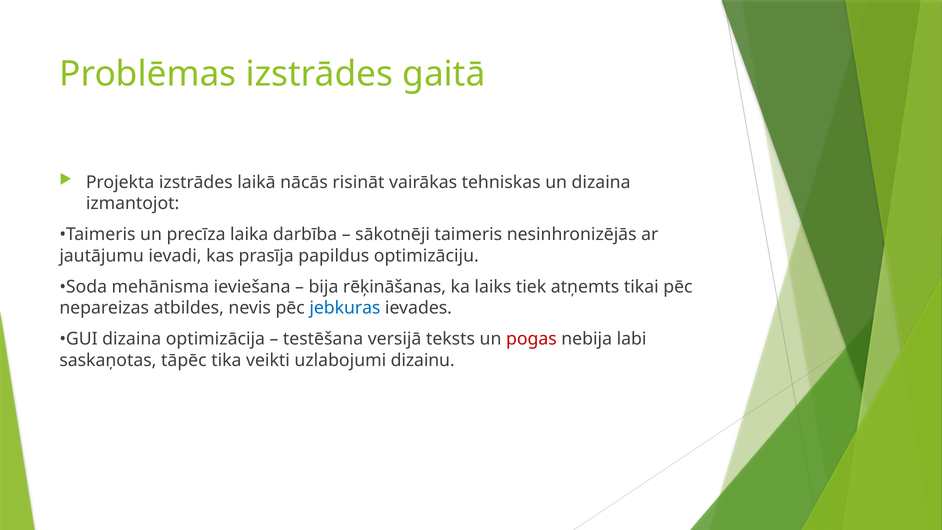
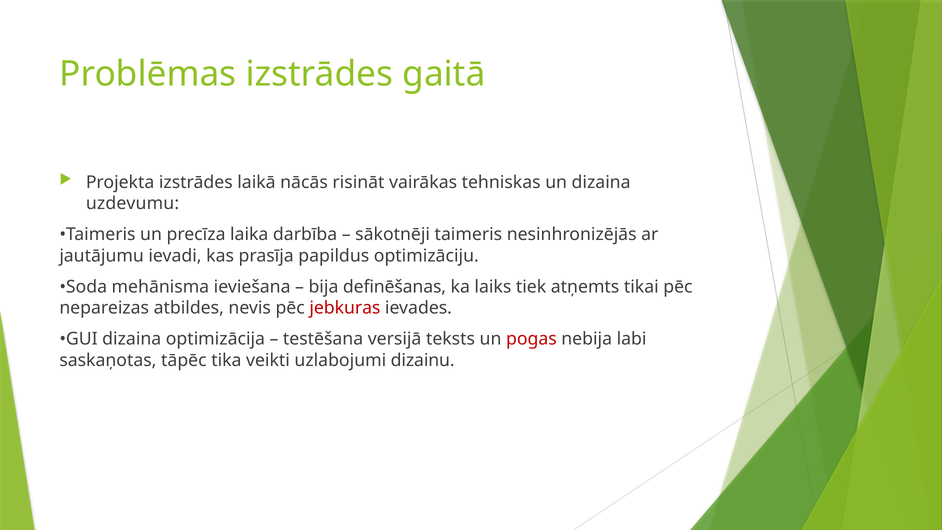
izmantojot: izmantojot -> uzdevumu
rēķināšanas: rēķināšanas -> definēšanas
jebkuras colour: blue -> red
